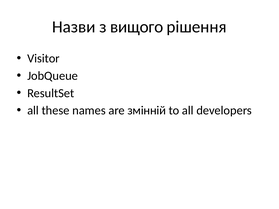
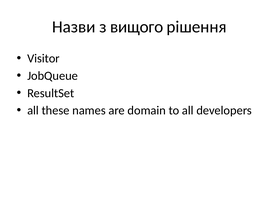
змінній: змінній -> domain
